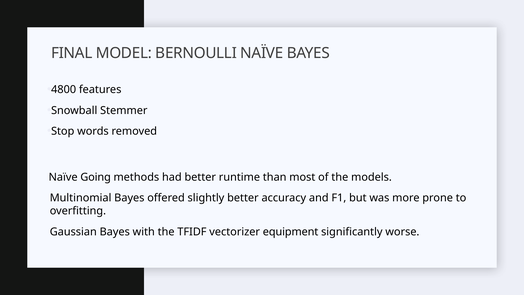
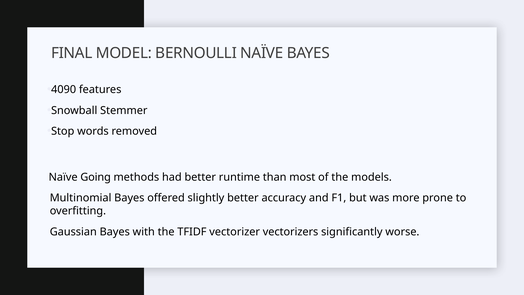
4800: 4800 -> 4090
equipment: equipment -> vectorizers
